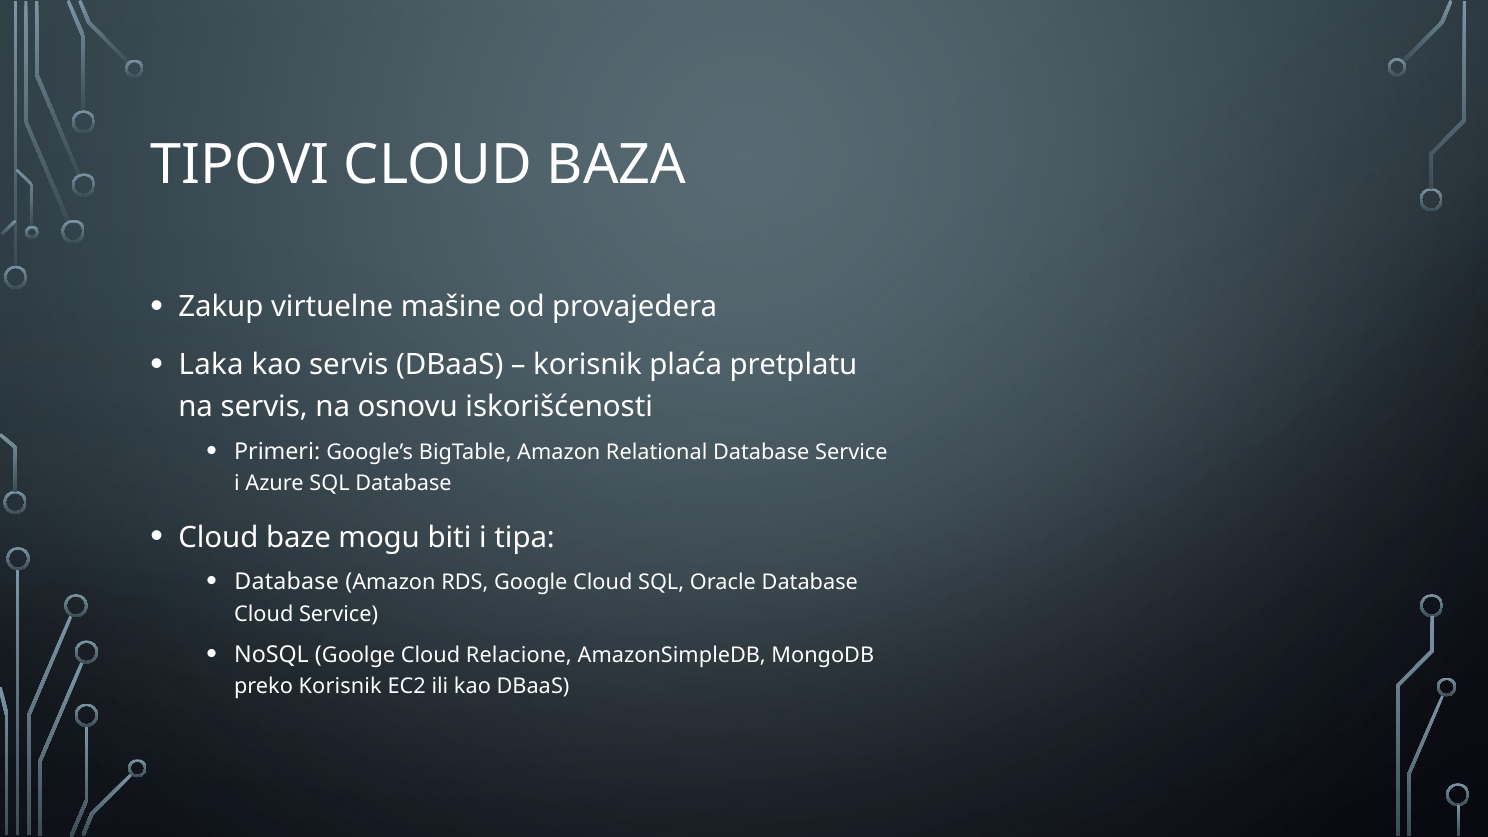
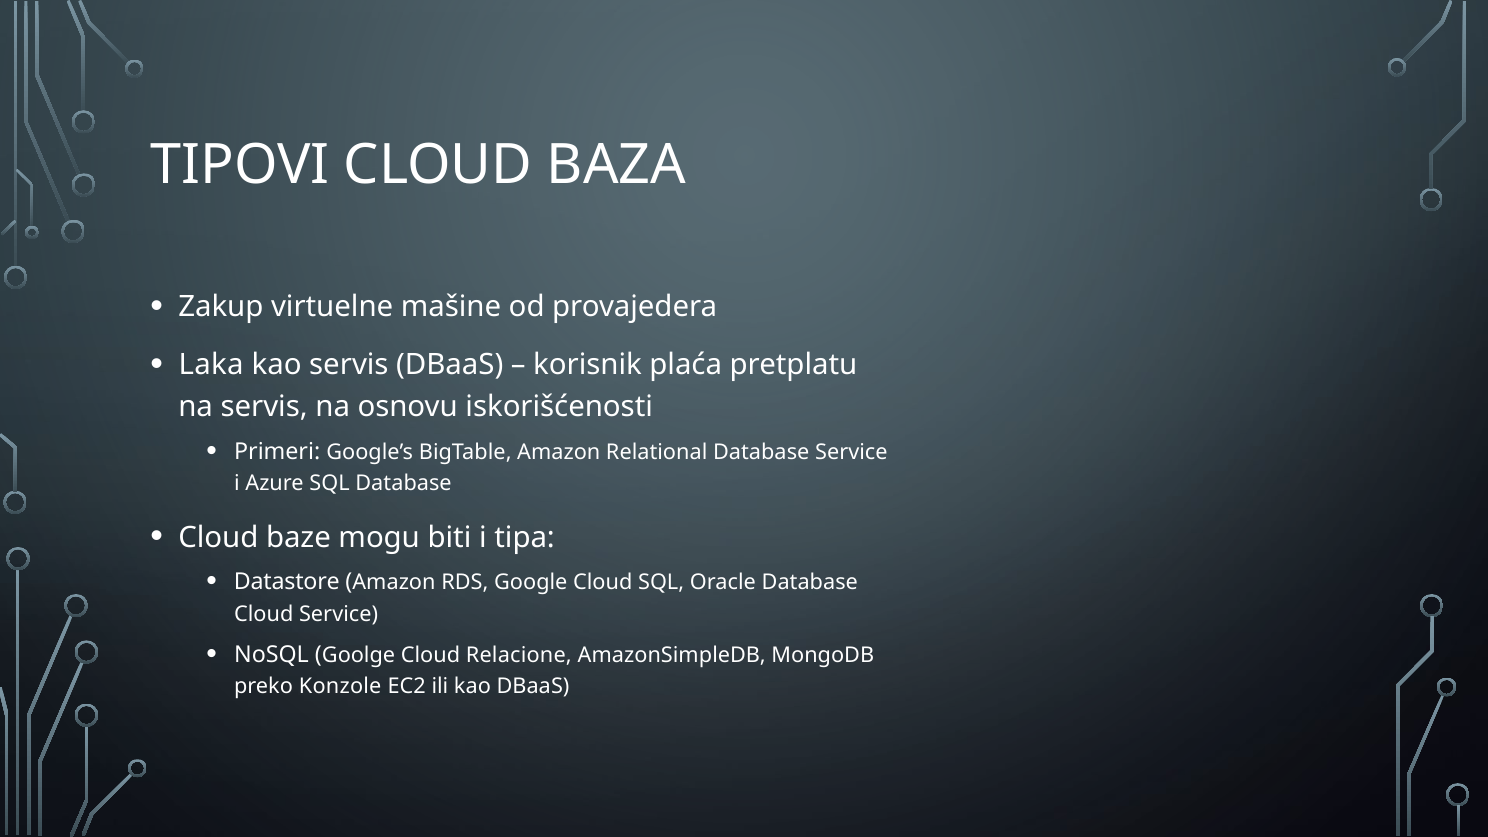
Database at (287, 582): Database -> Datastore
preko Korisnik: Korisnik -> Konzole
